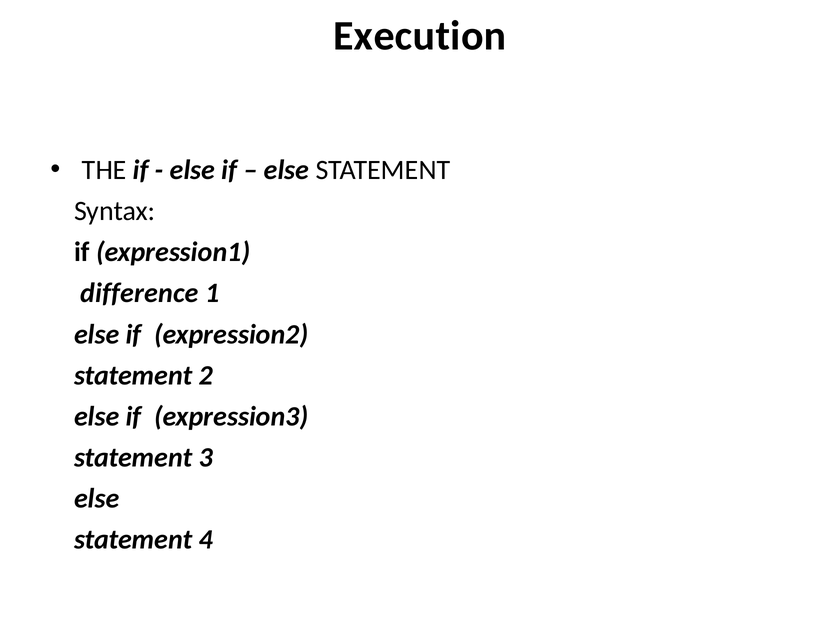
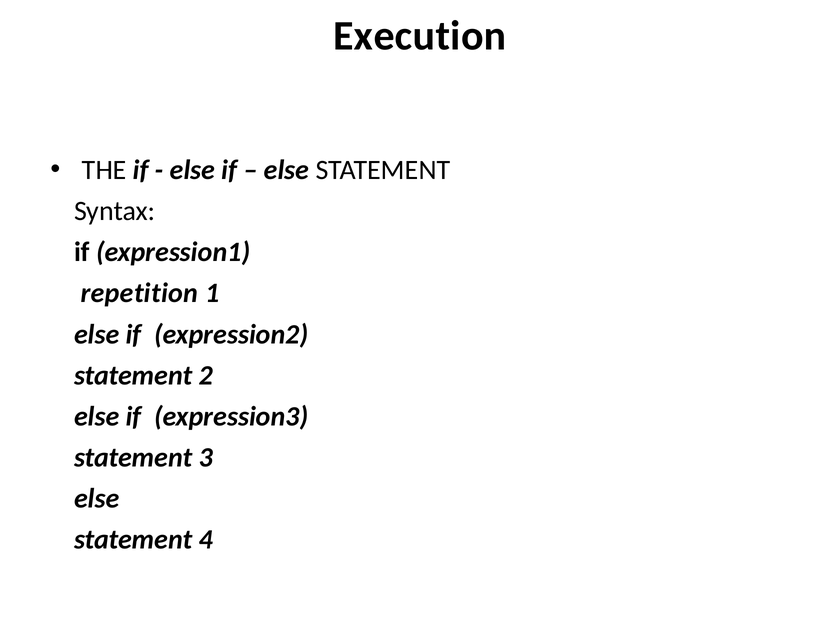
difference: difference -> repetition
